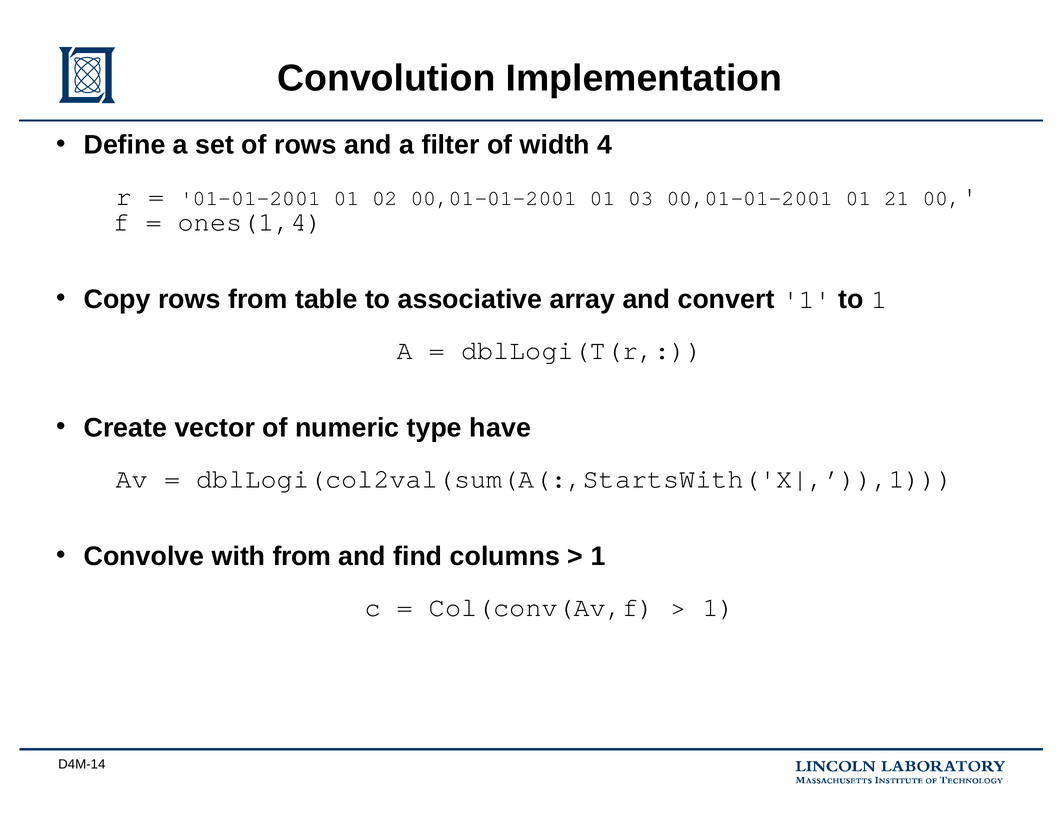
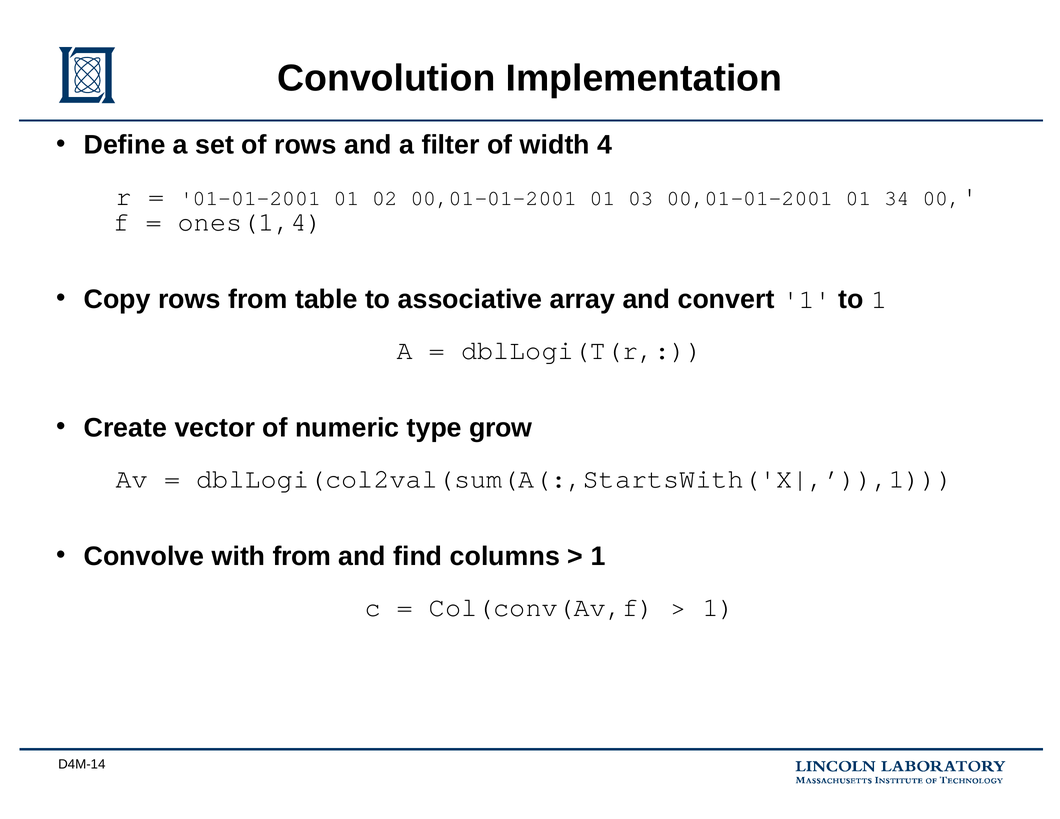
21: 21 -> 34
have: have -> grow
